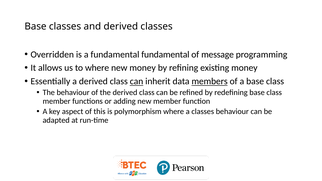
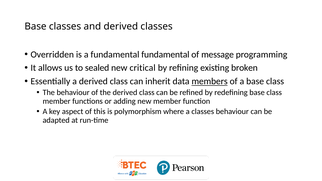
to where: where -> sealed
new money: money -> critical
existing money: money -> broken
can at (137, 81) underline: present -> none
